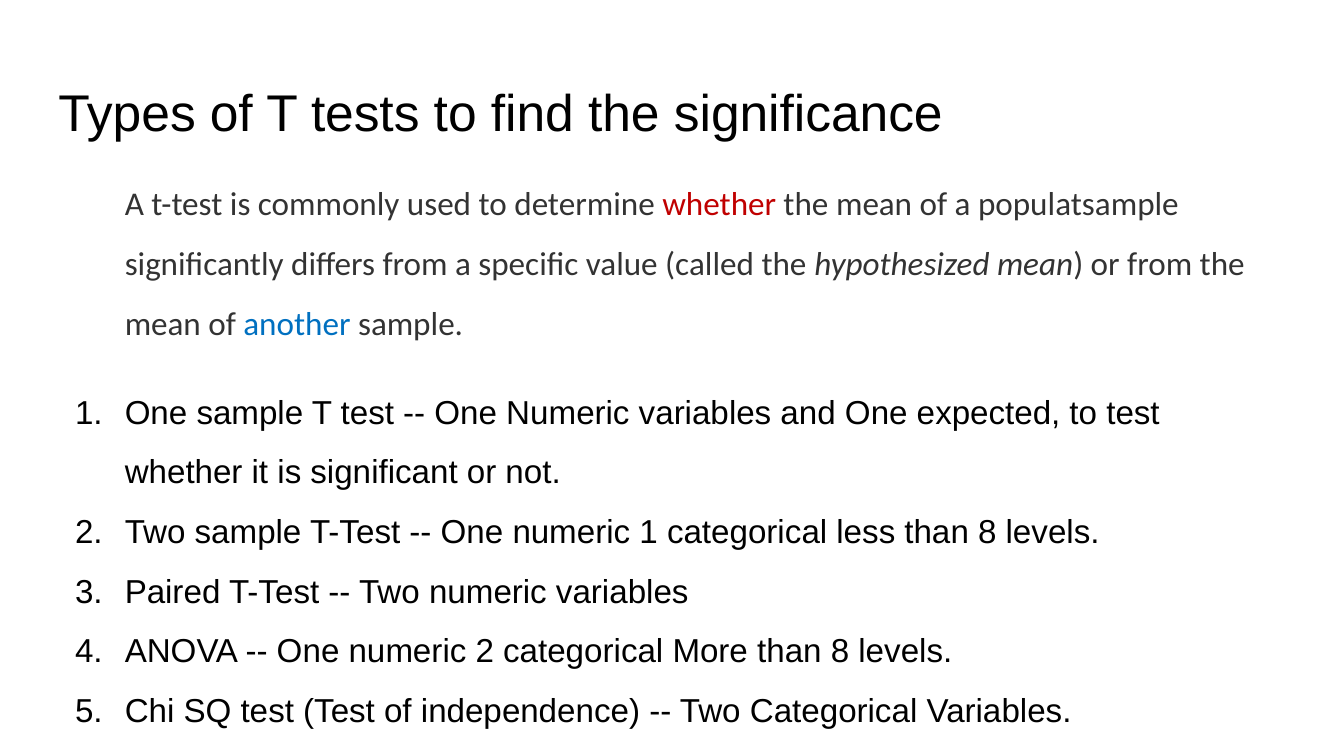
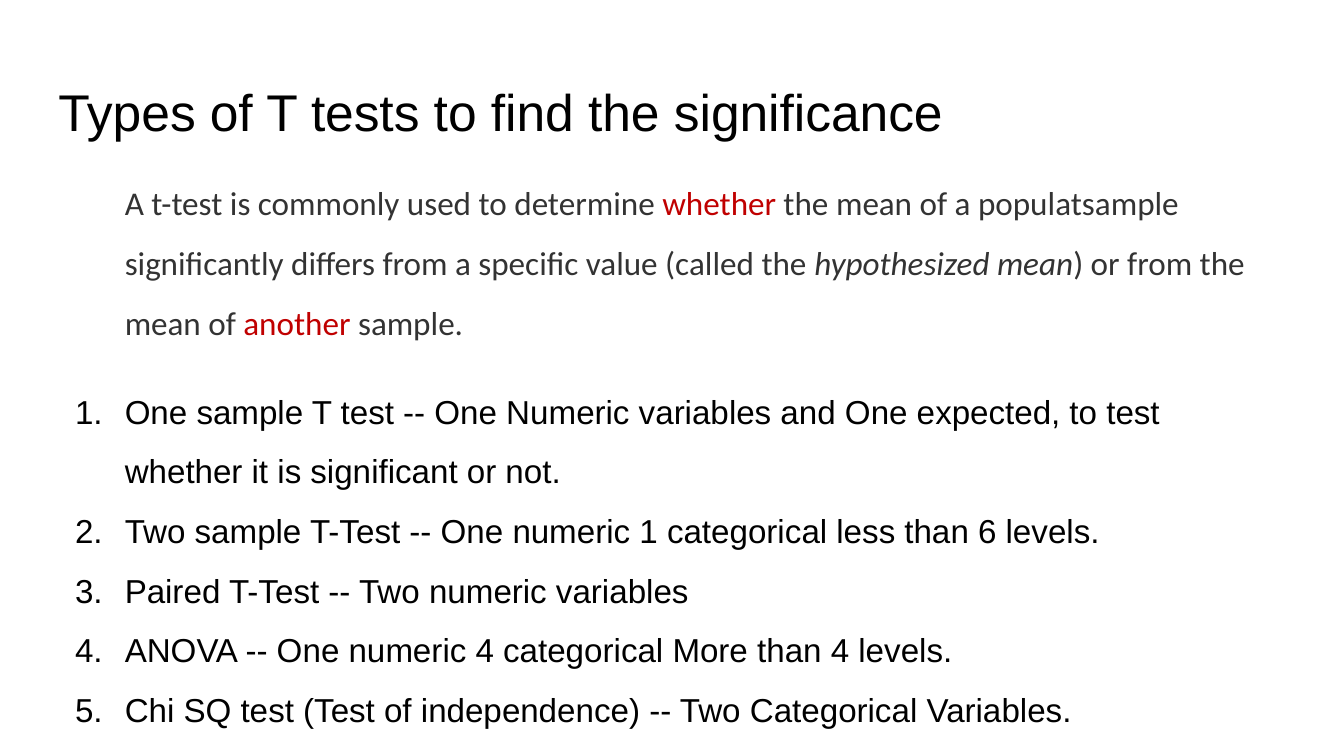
another colour: blue -> red
less than 8: 8 -> 6
numeric 2: 2 -> 4
More than 8: 8 -> 4
